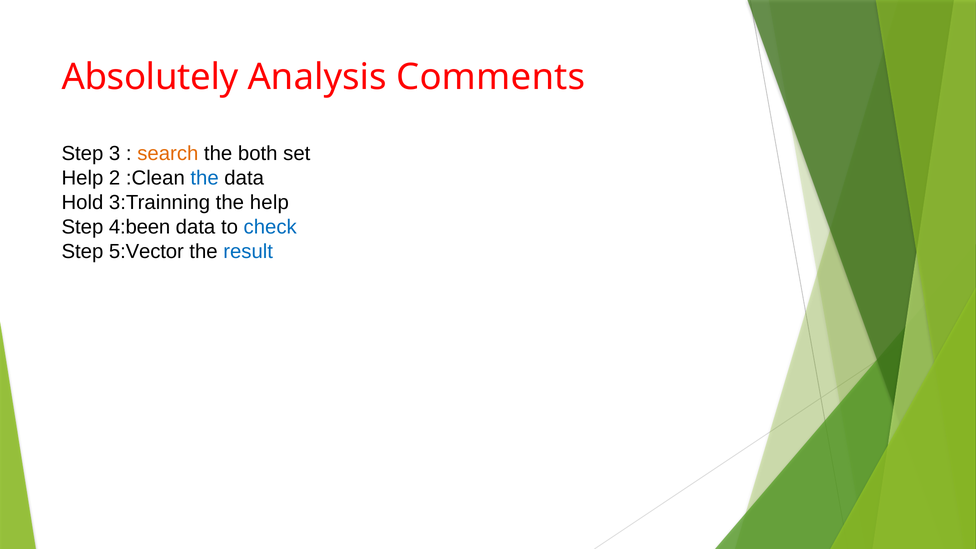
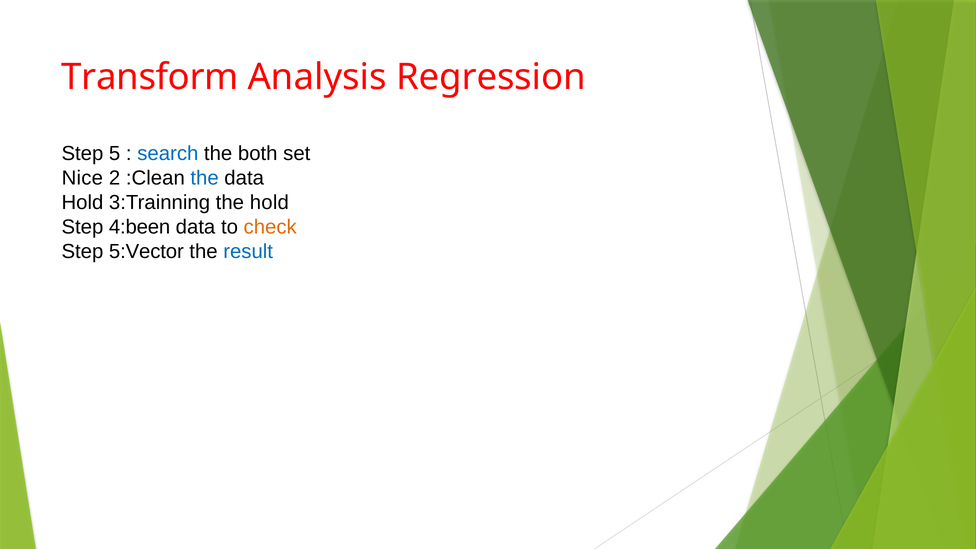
Absolutely: Absolutely -> Transform
Comments: Comments -> Regression
3: 3 -> 5
search colour: orange -> blue
Help at (82, 178): Help -> Nice
the help: help -> hold
check colour: blue -> orange
